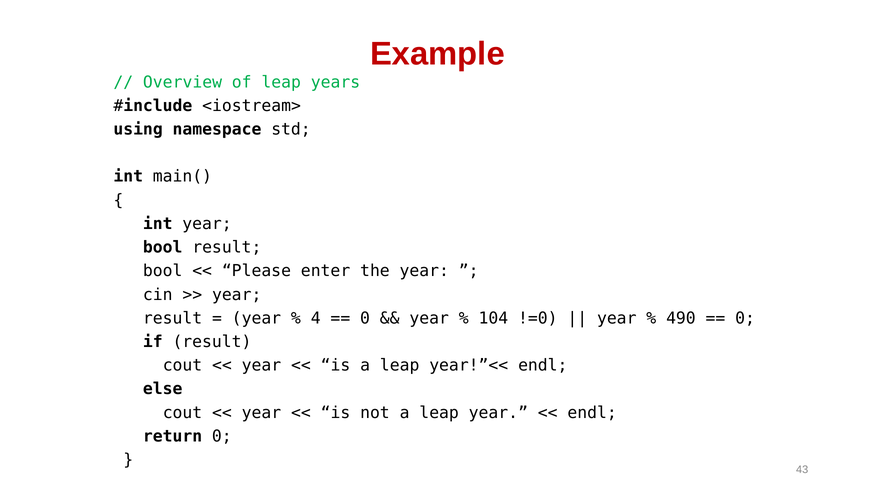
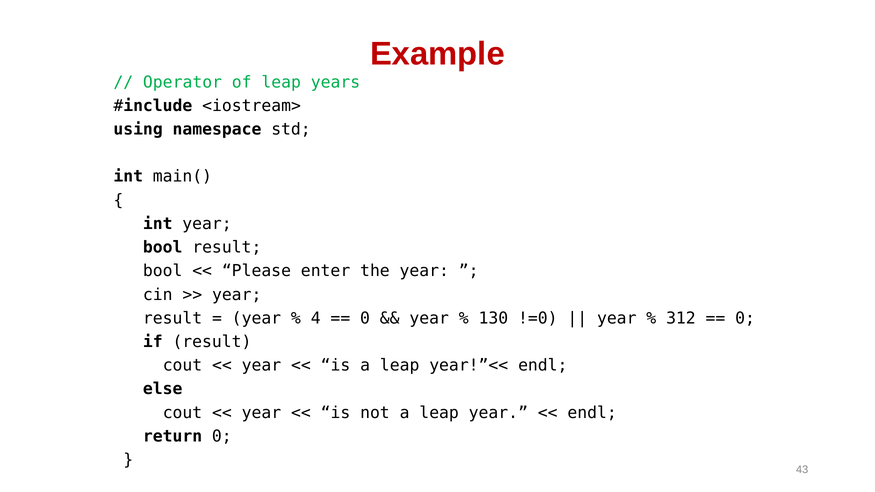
Overview: Overview -> Operator
104: 104 -> 130
490: 490 -> 312
